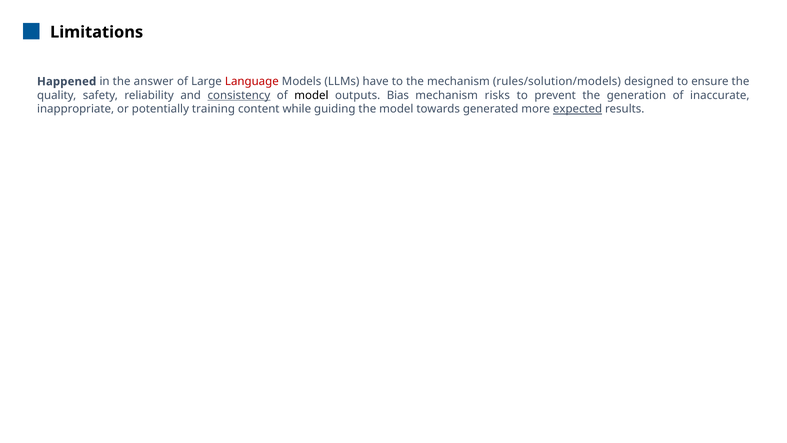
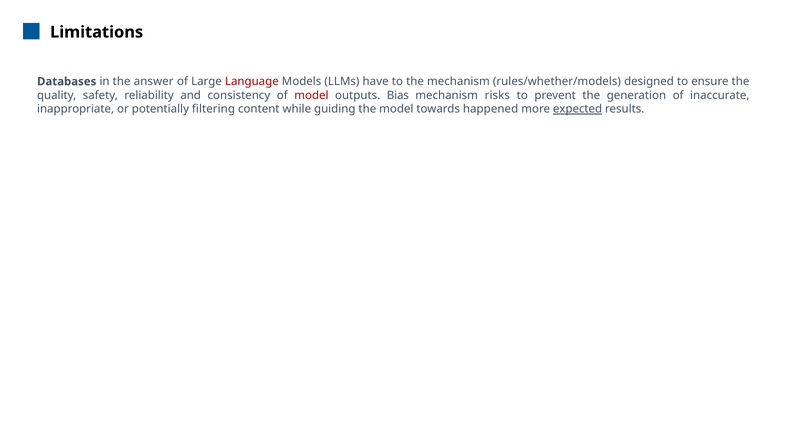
Happened: Happened -> Databases
rules/solution/models: rules/solution/models -> rules/whether/models
consistency underline: present -> none
model at (311, 95) colour: black -> red
training: training -> filtering
generated: generated -> happened
